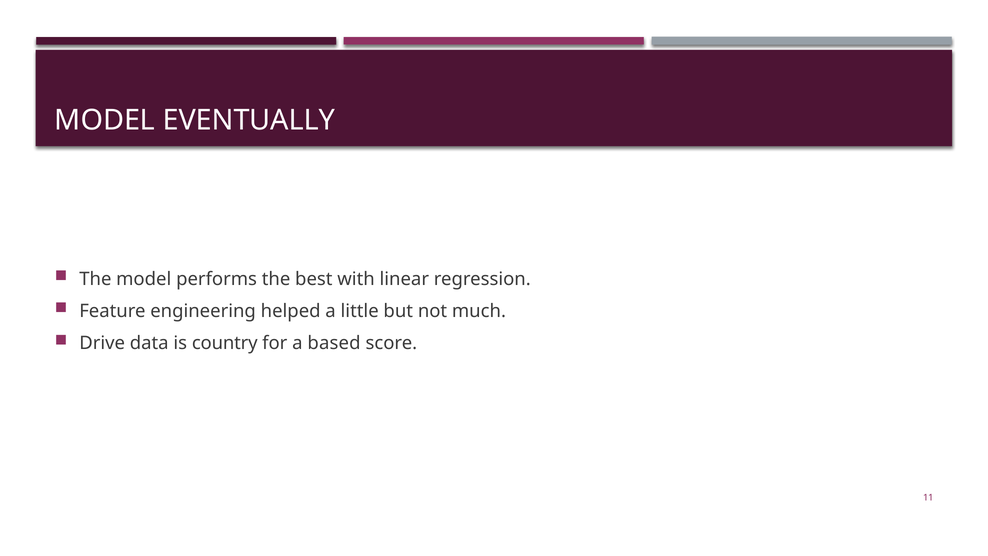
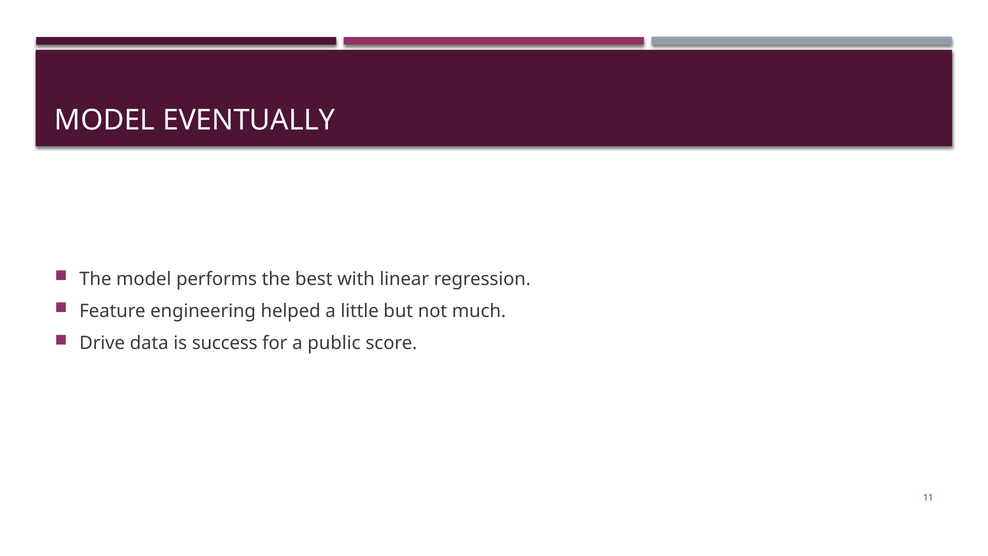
country: country -> success
based: based -> public
